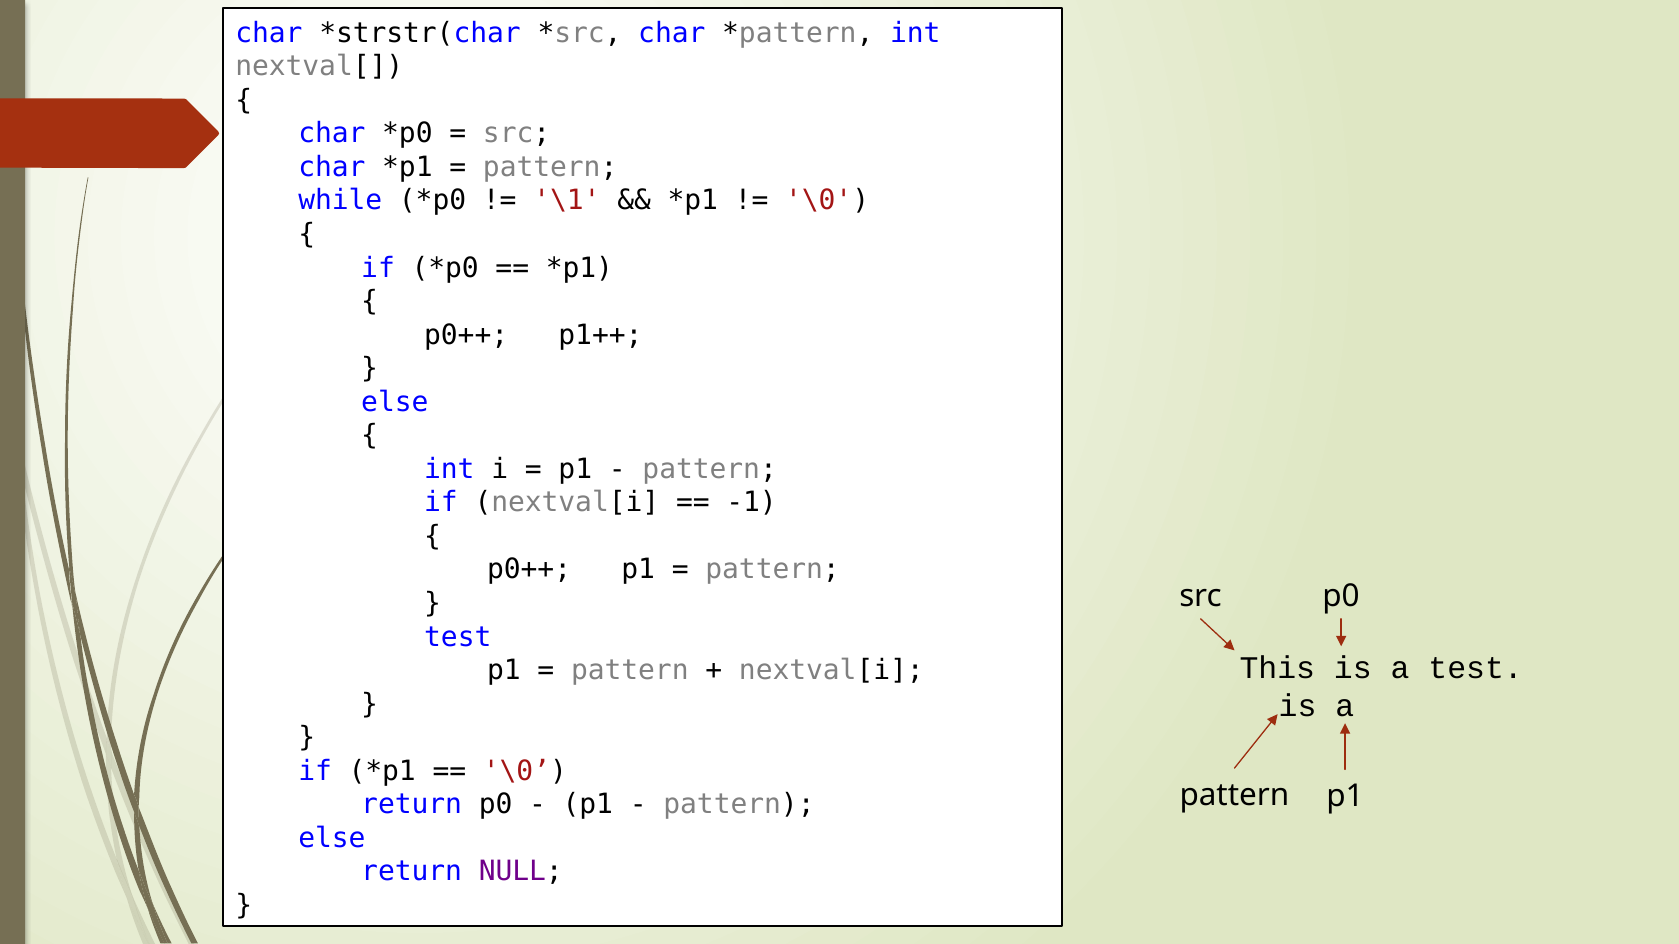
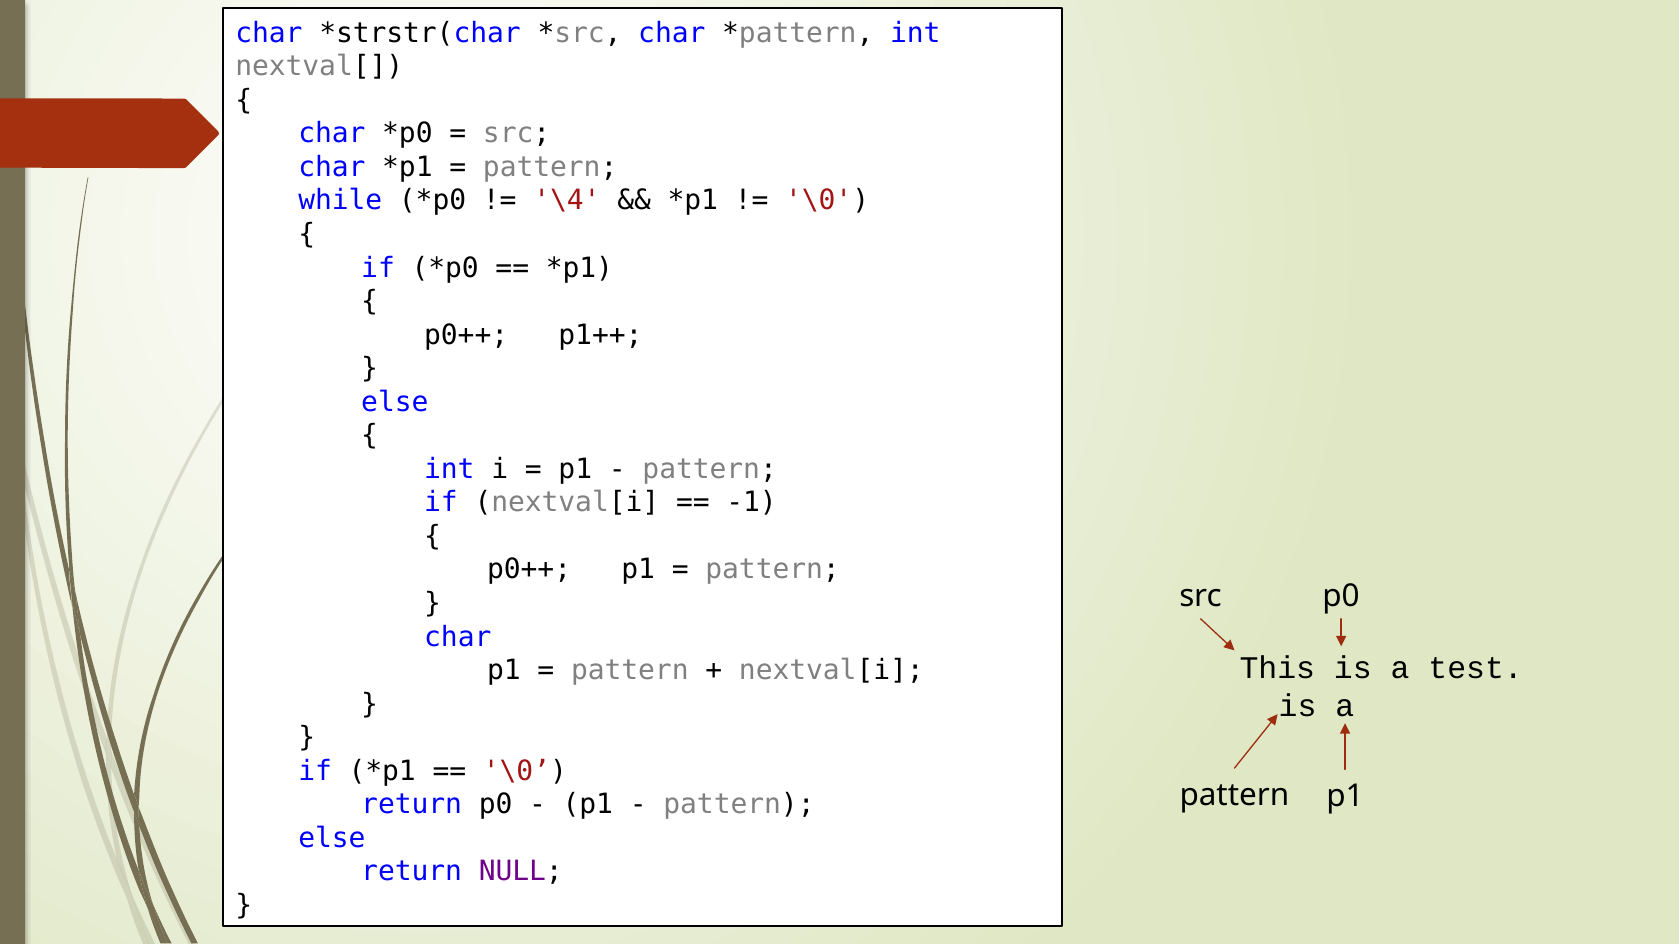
\1: \1 -> \4
test at (458, 637): test -> char
